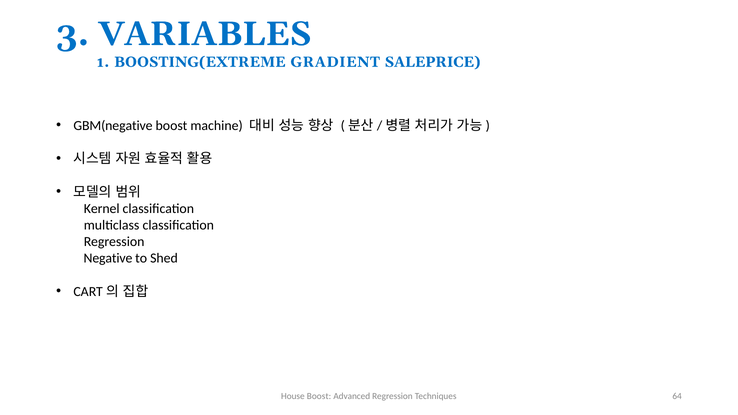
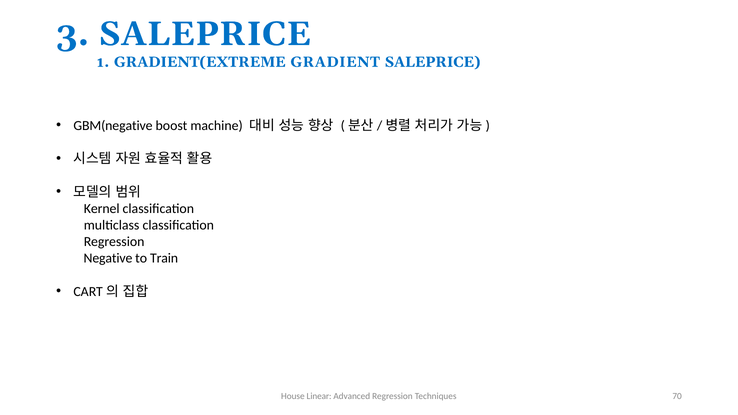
3 VARIABLES: VARIABLES -> SALEPRICE
BOOSTING(EXTREME: BOOSTING(EXTREME -> GRADIENT(EXTREME
Shed: Shed -> Train
House Boost: Boost -> Linear
64: 64 -> 70
